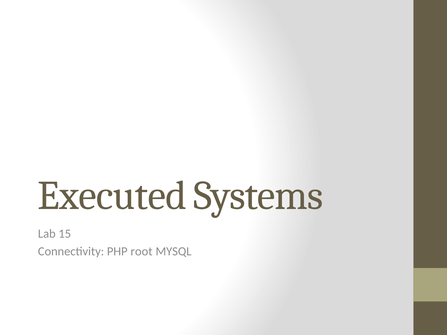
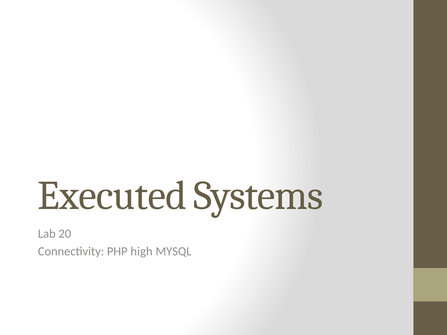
15: 15 -> 20
root: root -> high
